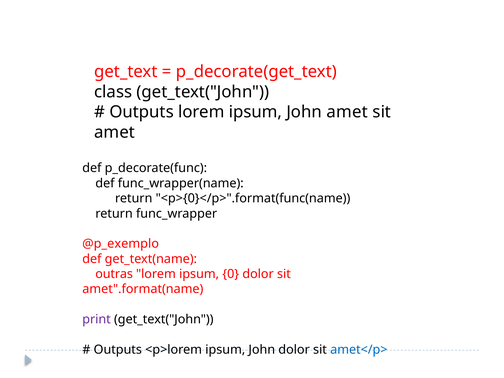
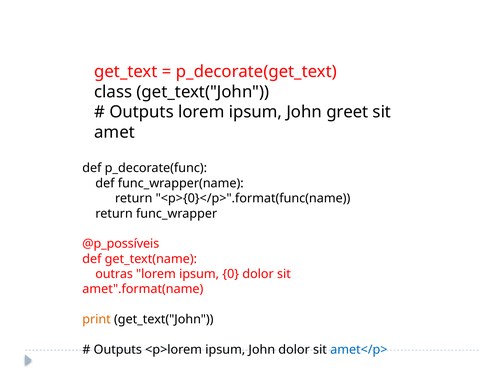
John amet: amet -> greet
@p_exemplo: @p_exemplo -> @p_possíveis
print colour: purple -> orange
